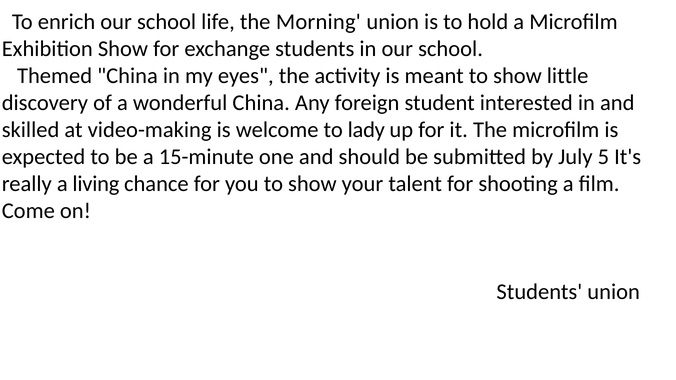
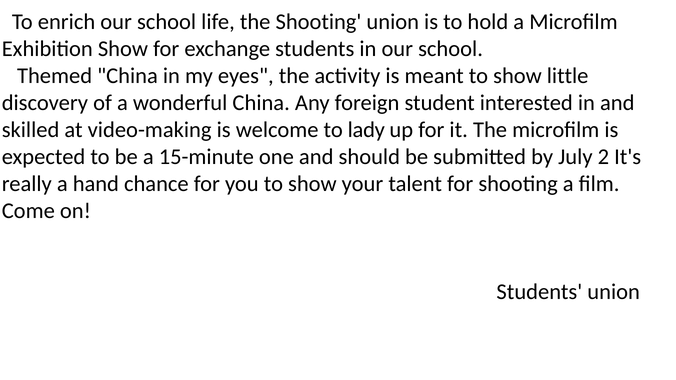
the Morning: Morning -> Shooting
5: 5 -> 2
living: living -> hand
